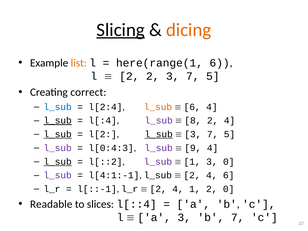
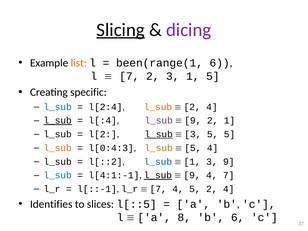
dicing colour: orange -> purple
here(range(1: here(range(1 -> been(range(1
2 at (129, 76): 2 -> 7
2 3 7: 7 -> 1
correct: correct -> specific
6 at (192, 107): 6 -> 2
8 at (193, 121): 8 -> 9
4 at (229, 121): 4 -> 1
l_sub at (58, 134) underline: present -> none
7 at (213, 134): 7 -> 5
l_sub at (58, 148) colour: purple -> orange
l_sub at (159, 148) colour: purple -> orange
9 at (193, 148): 9 -> 5
l_sub at (58, 162) underline: present -> none
l_sub at (158, 162) colour: purple -> blue
3 0: 0 -> 9
l_sub at (58, 175) colour: purple -> blue
l_sub at (158, 175) underline: none -> present
2 at (192, 175): 2 -> 9
4 6: 6 -> 7
2 at (158, 189): 2 -> 7
4 1: 1 -> 5
0 at (229, 189): 0 -> 4
Readable: Readable -> Identifies
l[::4: l[::4 -> l[::5
a 3: 3 -> 8
b 7: 7 -> 6
